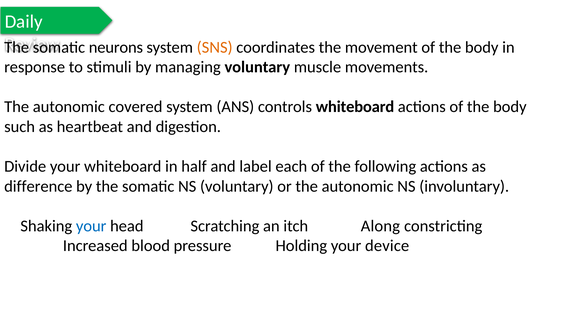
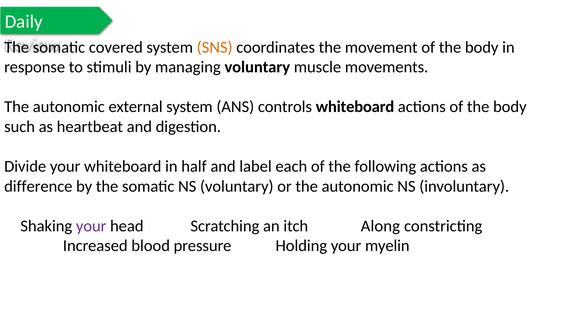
neurons: neurons -> covered
covered: covered -> external
your at (91, 226) colour: blue -> purple
device: device -> myelin
